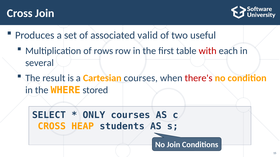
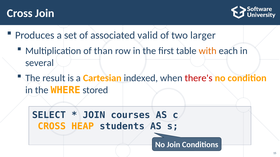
useful: useful -> larger
rows: rows -> than
with colour: red -> orange
Cartesian courses: courses -> indexed
ONLY at (94, 115): ONLY -> JOIN
